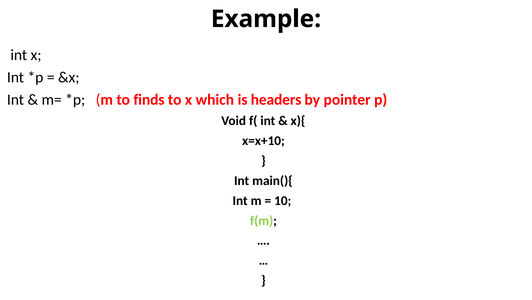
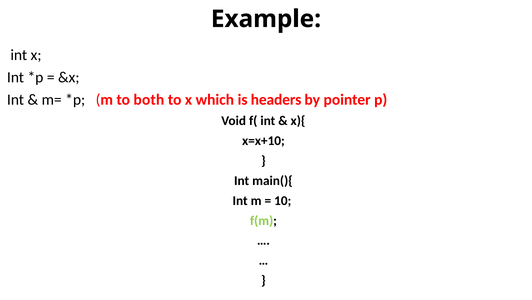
finds: finds -> both
